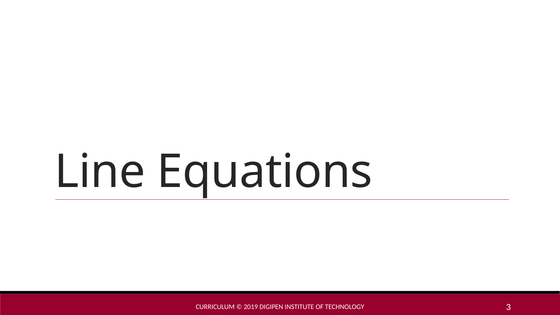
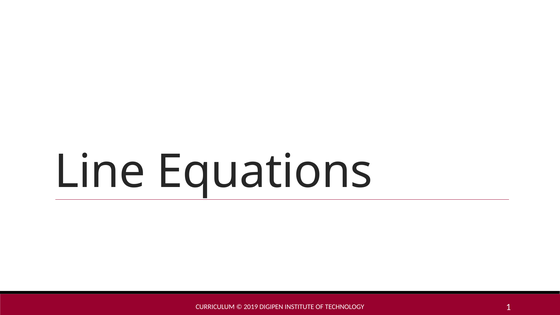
3: 3 -> 1
